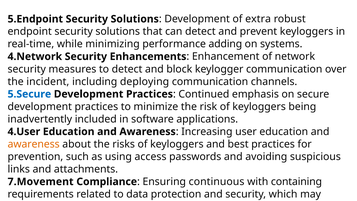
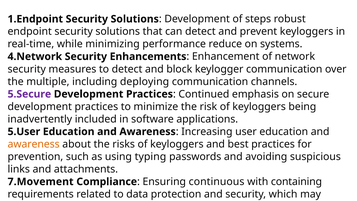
5.Endpoint: 5.Endpoint -> 1.Endpoint
extra: extra -> steps
adding: adding -> reduce
incident: incident -> multiple
5.Secure colour: blue -> purple
4.User: 4.User -> 5.User
access: access -> typing
